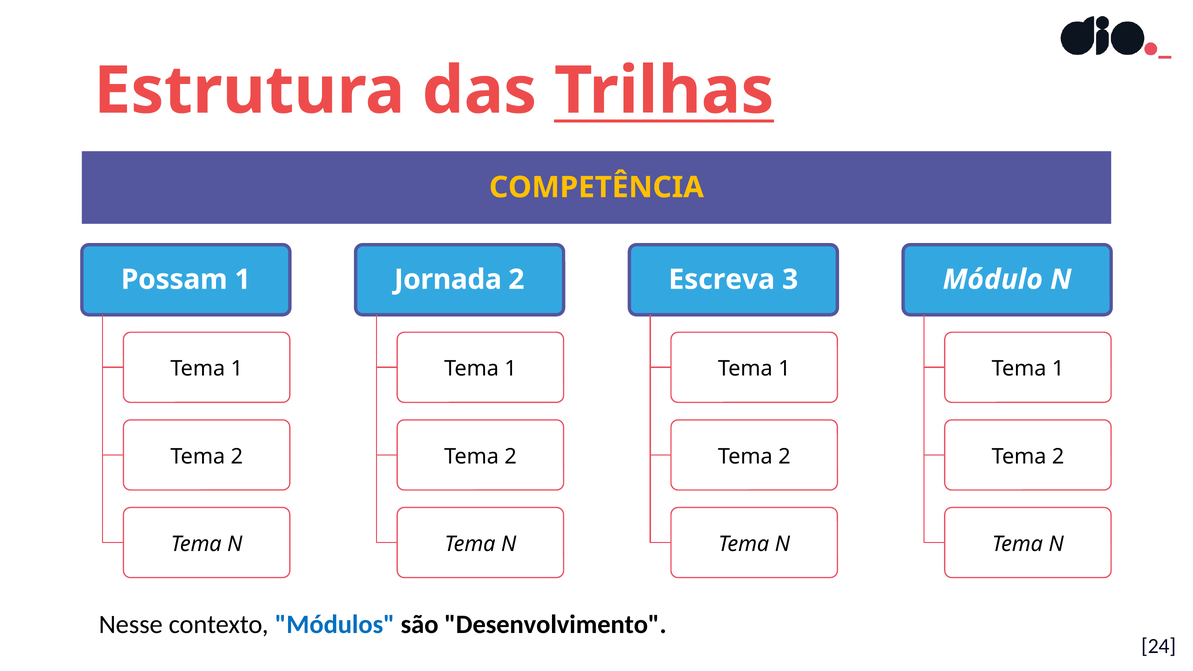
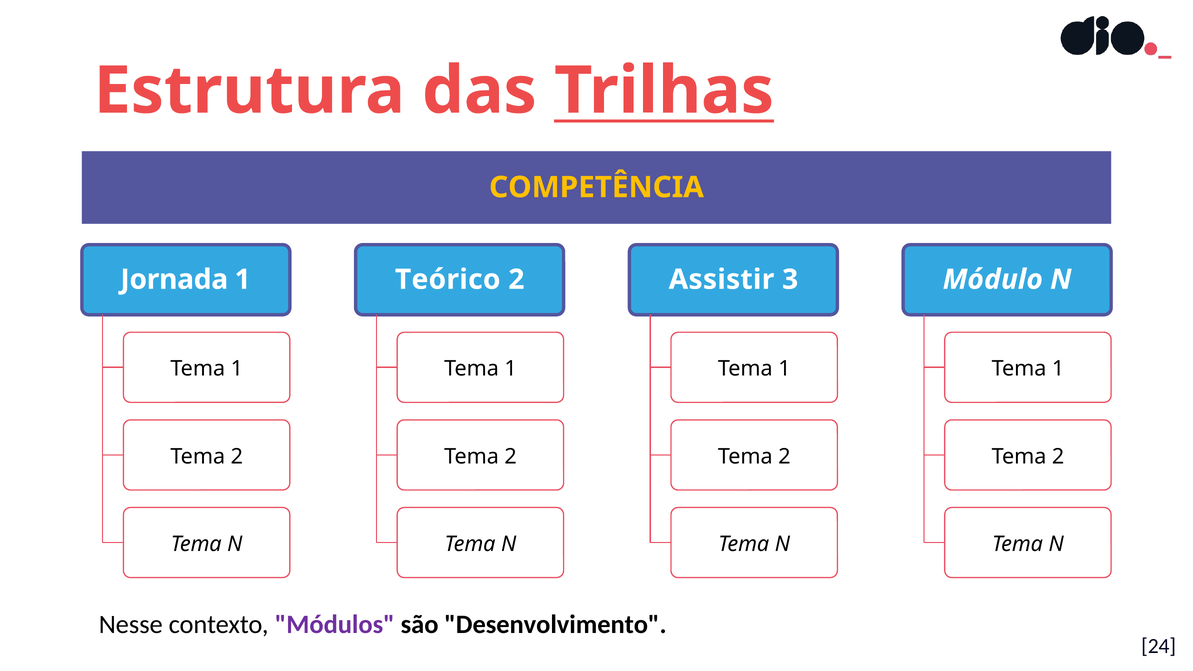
Possam: Possam -> Jornada
Jornada: Jornada -> Teórico
Escreva: Escreva -> Assistir
Módulos colour: blue -> purple
